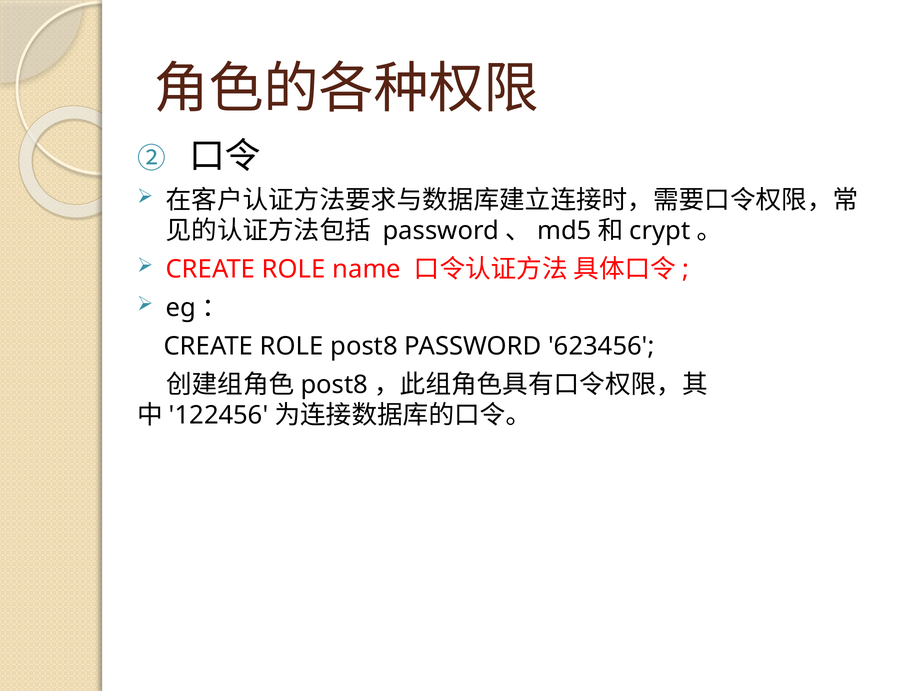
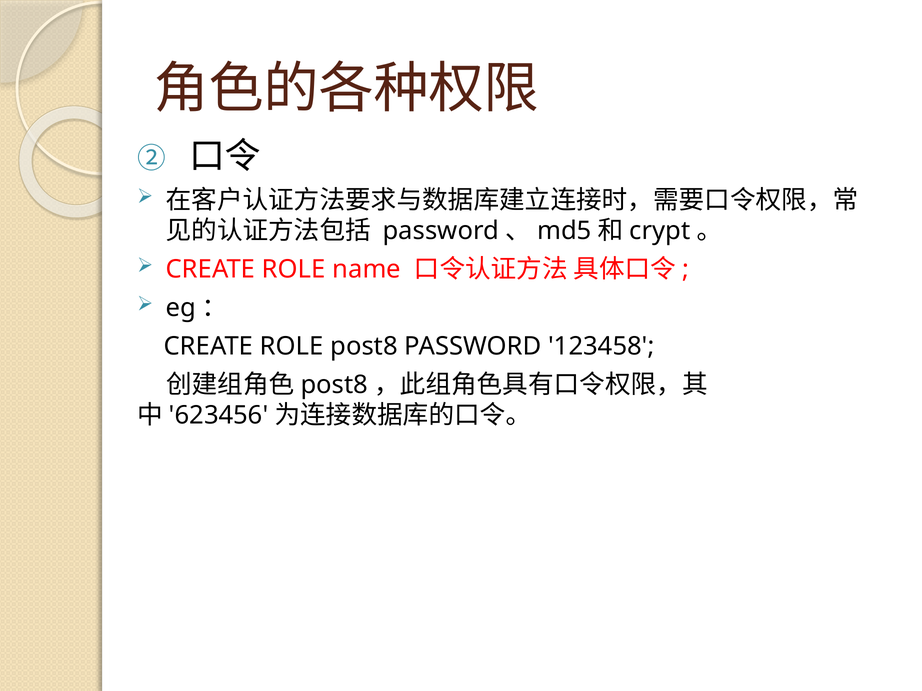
623456: 623456 -> 123458
122456: 122456 -> 623456
